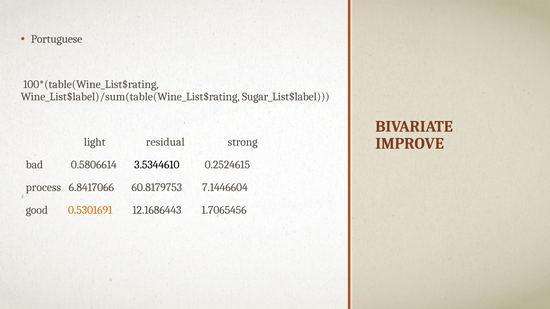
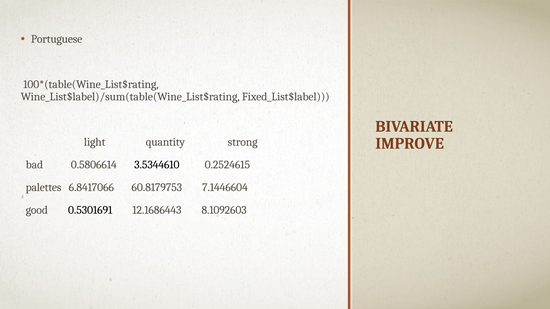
Sugar_List$label: Sugar_List$label -> Fixed_List$label
residual: residual -> quantity
process: process -> palettes
0.5301691 colour: orange -> black
1.7065456: 1.7065456 -> 8.1092603
